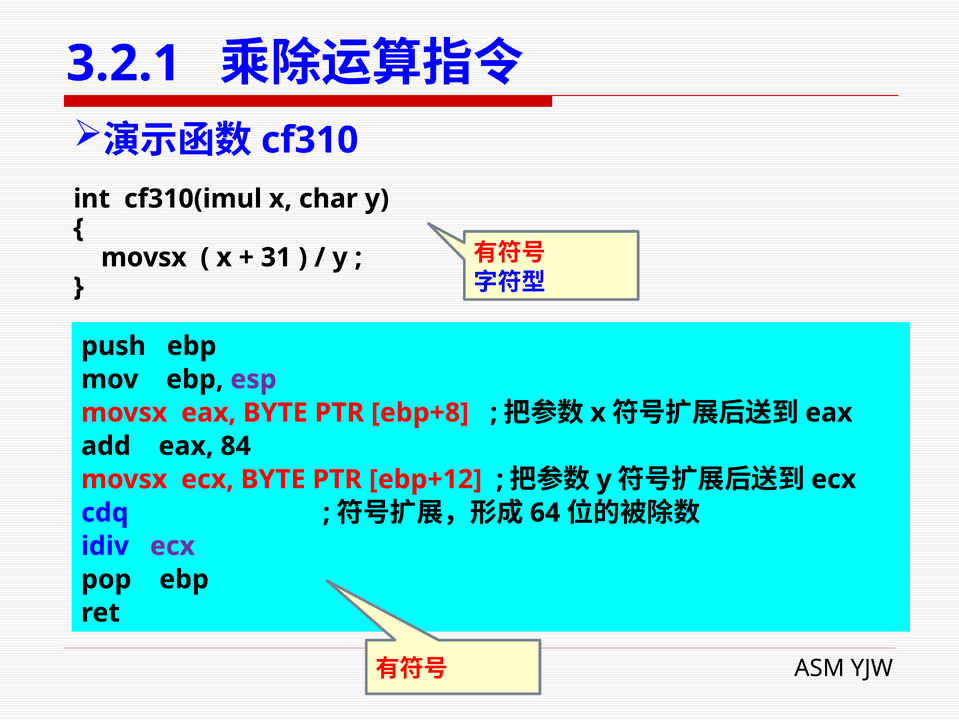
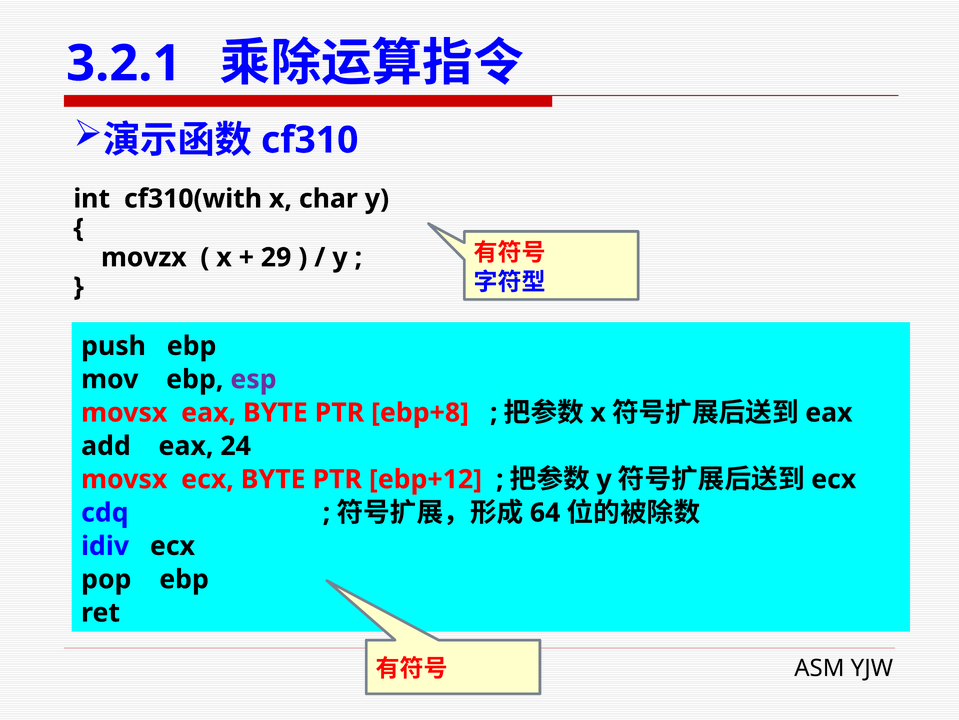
cf310(imul: cf310(imul -> cf310(with
movsx at (144, 257): movsx -> movzx
31: 31 -> 29
84: 84 -> 24
ecx at (172, 546) colour: purple -> black
